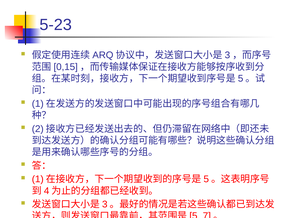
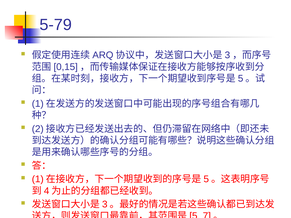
5-23: 5-23 -> 5-79
